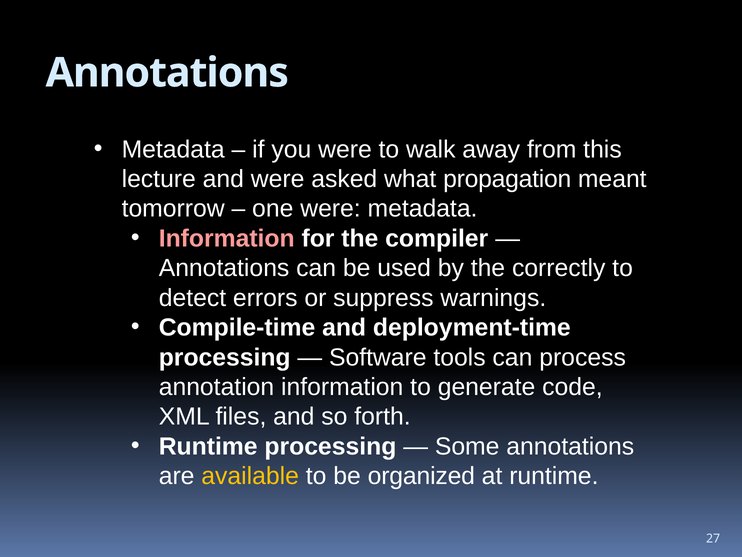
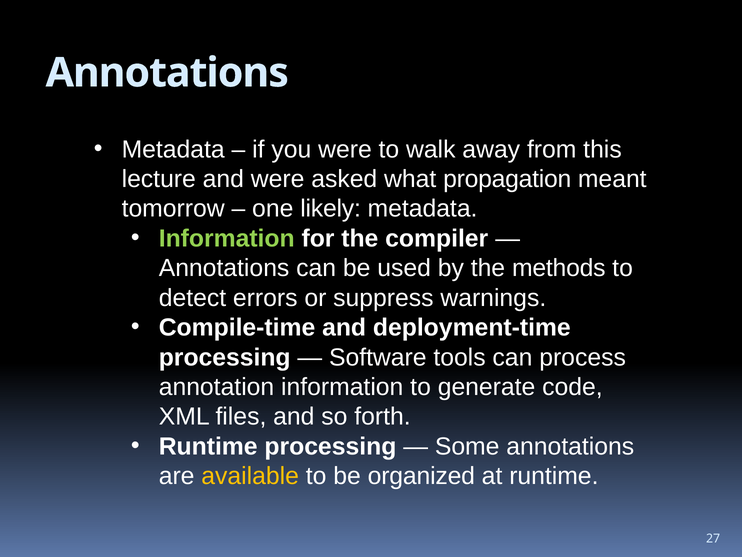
one were: were -> likely
Information at (227, 238) colour: pink -> light green
correctly: correctly -> methods
